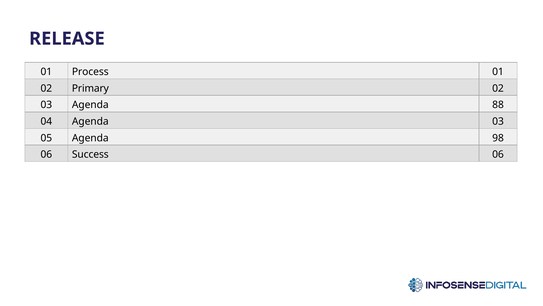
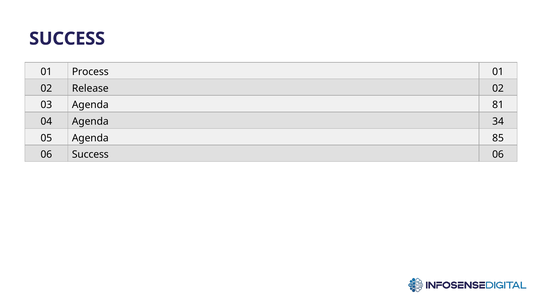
RELEASE at (67, 39): RELEASE -> SUCCESS
Primary: Primary -> Release
88: 88 -> 81
Agenda 03: 03 -> 34
98: 98 -> 85
